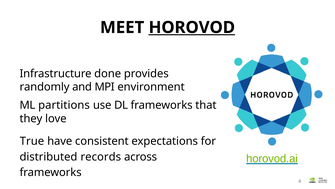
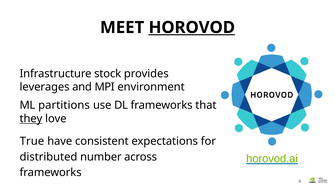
done: done -> stock
randomly: randomly -> leverages
they underline: none -> present
records: records -> number
